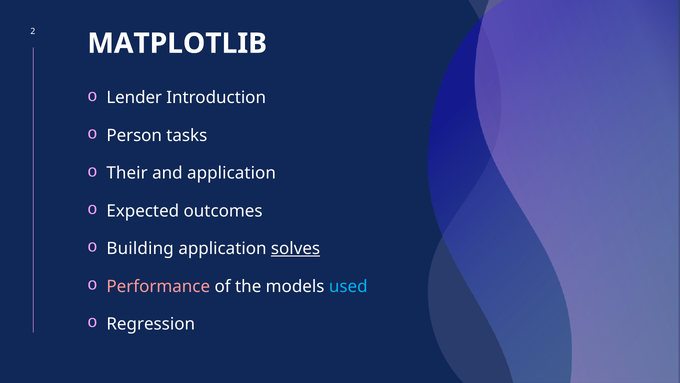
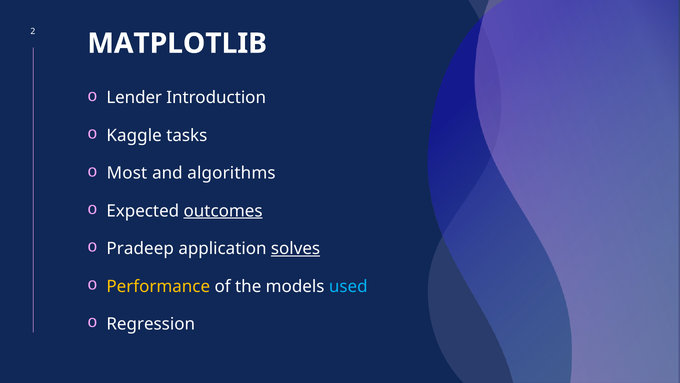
Person: Person -> Kaggle
Their: Their -> Most
and application: application -> algorithms
outcomes underline: none -> present
Building: Building -> Pradeep
Performance colour: pink -> yellow
